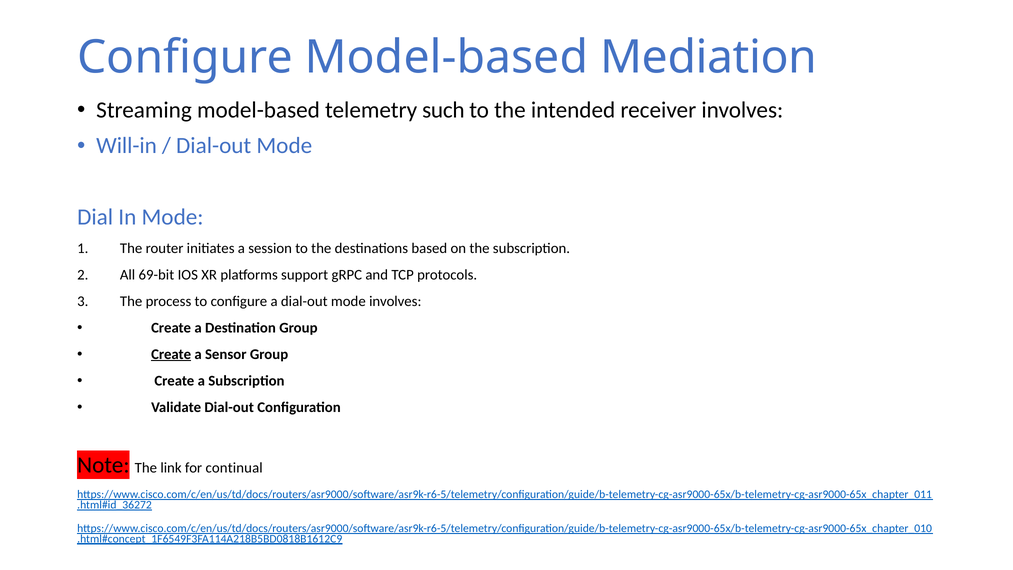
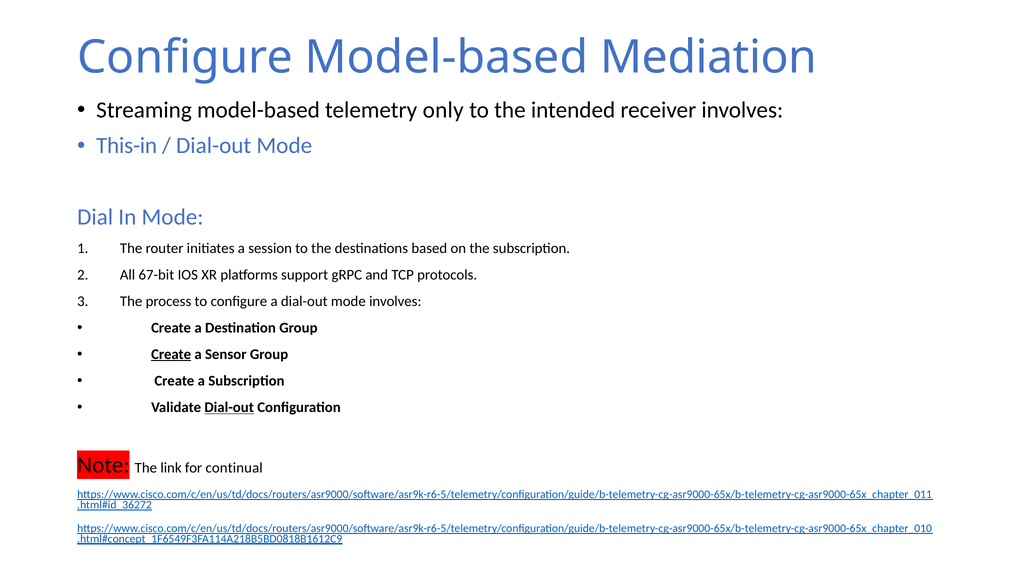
such: such -> only
Will-in: Will-in -> This-in
69-bit: 69-bit -> 67-bit
Dial-out at (229, 407) underline: none -> present
